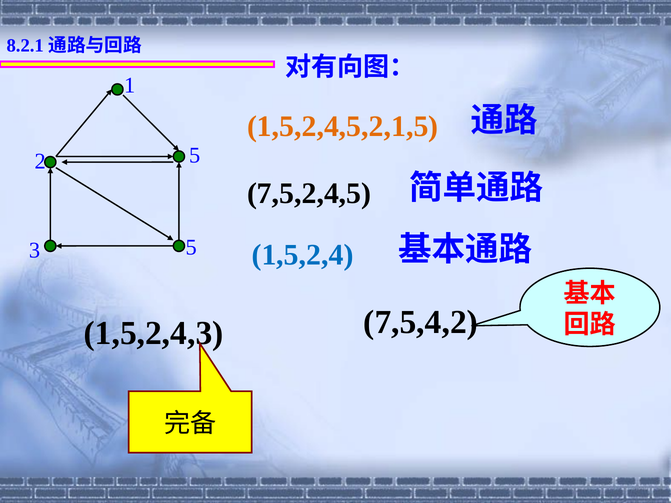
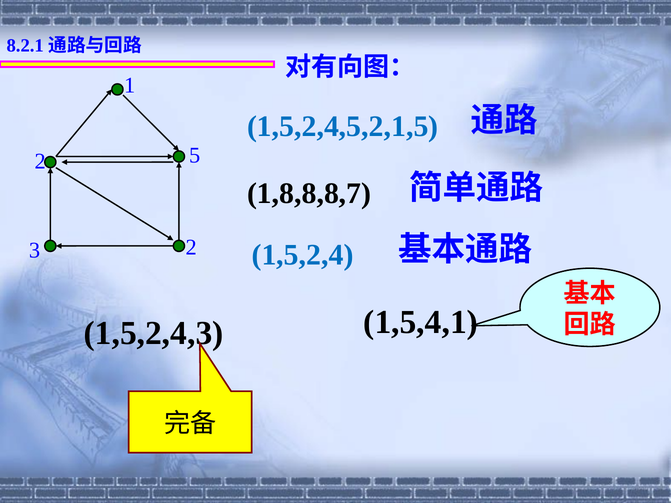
1,5,2,4,5,2,1,5 colour: orange -> blue
7,5,2,4,5: 7,5,2,4,5 -> 1,8,8,8,7
3 5: 5 -> 2
7,5,4,2: 7,5,4,2 -> 1,5,4,1
